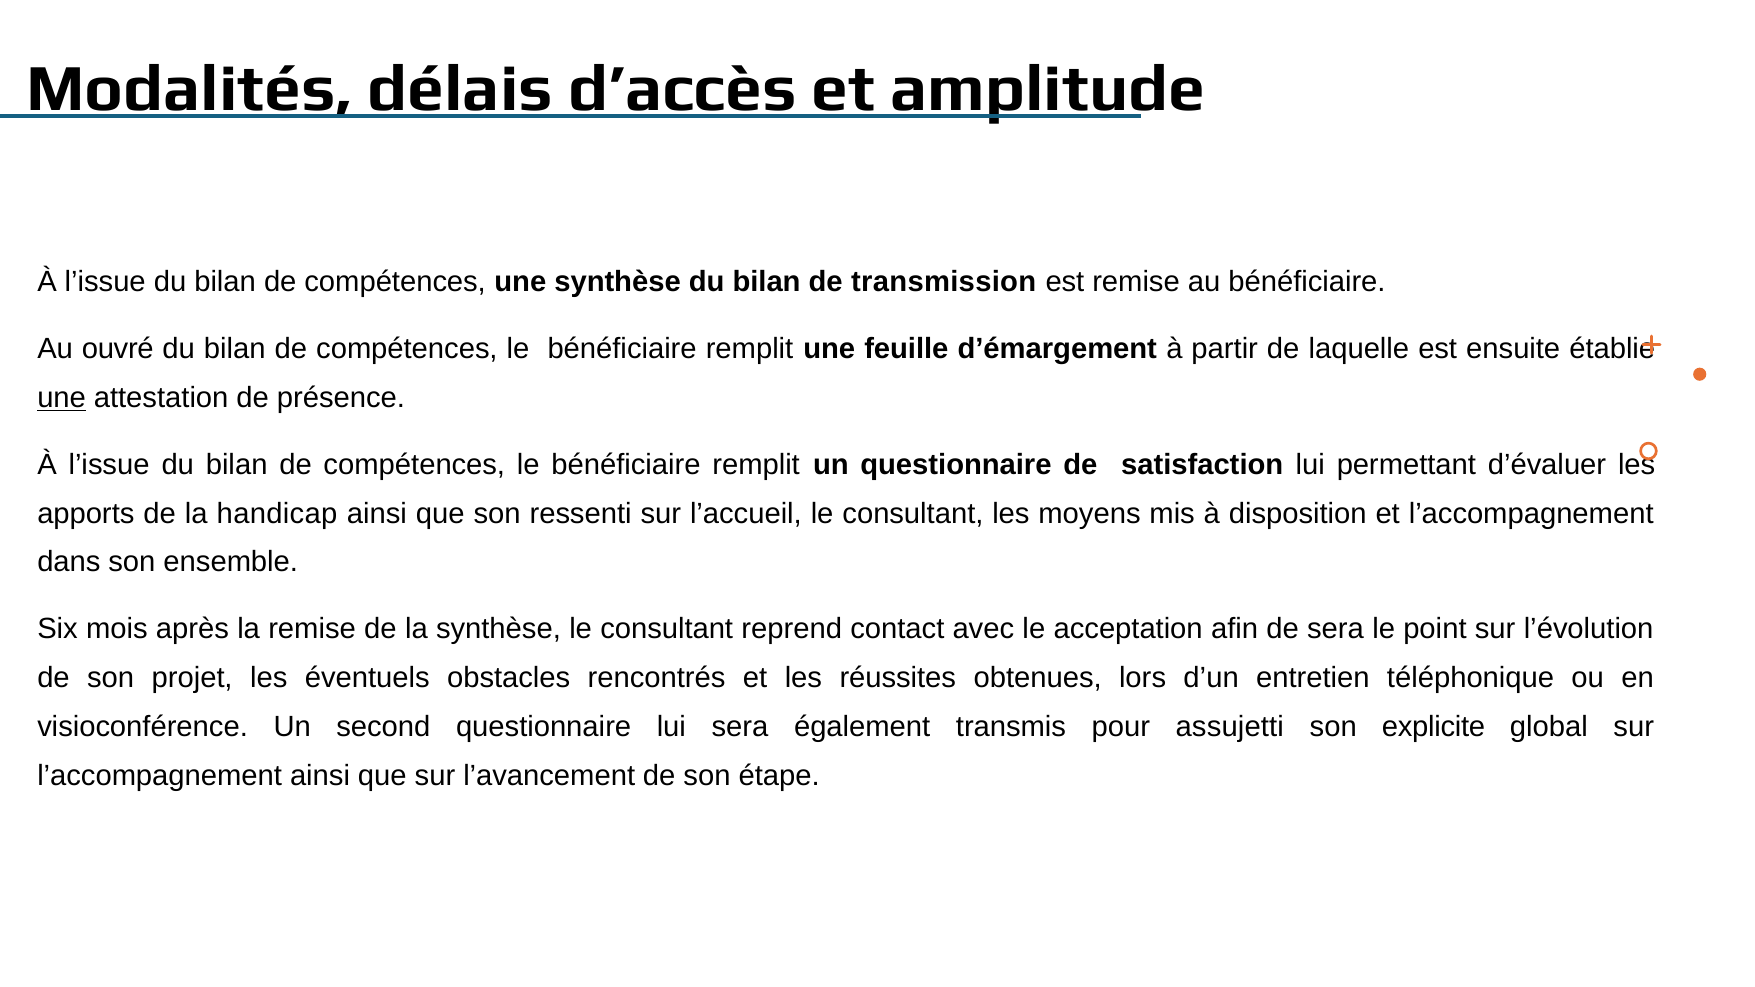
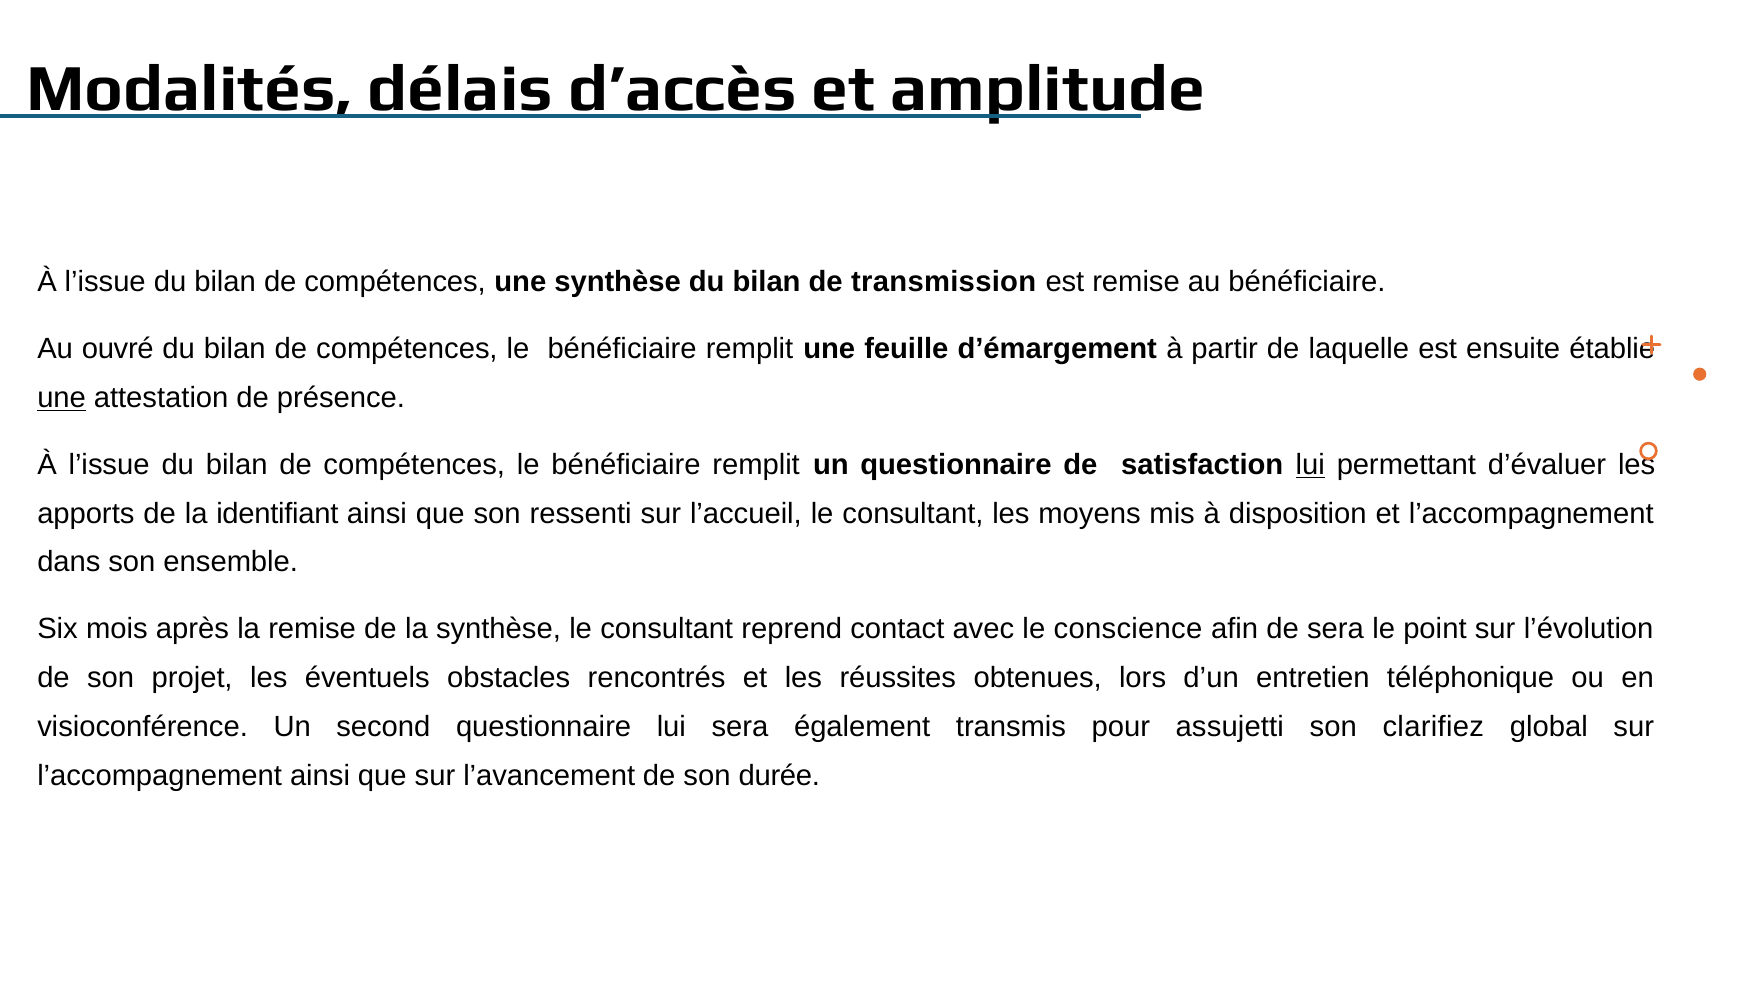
lui at (1310, 465) underline: none -> present
handicap: handicap -> identifiant
acceptation: acceptation -> conscience
explicite: explicite -> clarifiez
étape: étape -> durée
